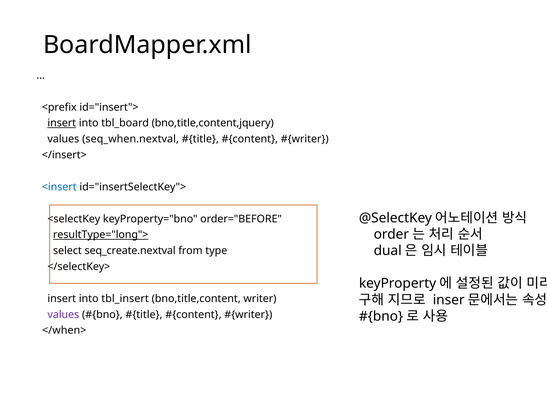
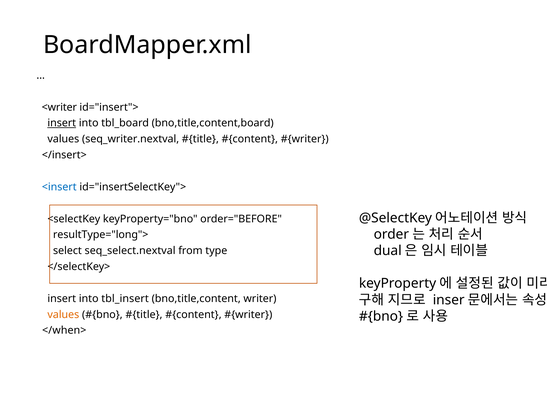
<prefix: <prefix -> <writer
bno,title,content,jquery: bno,title,content,jquery -> bno,title,content,board
seq_when.nextval: seq_when.nextval -> seq_writer.nextval
resultType="long"> underline: present -> none
seq_create.nextval: seq_create.nextval -> seq_select.nextval
values at (63, 315) colour: purple -> orange
